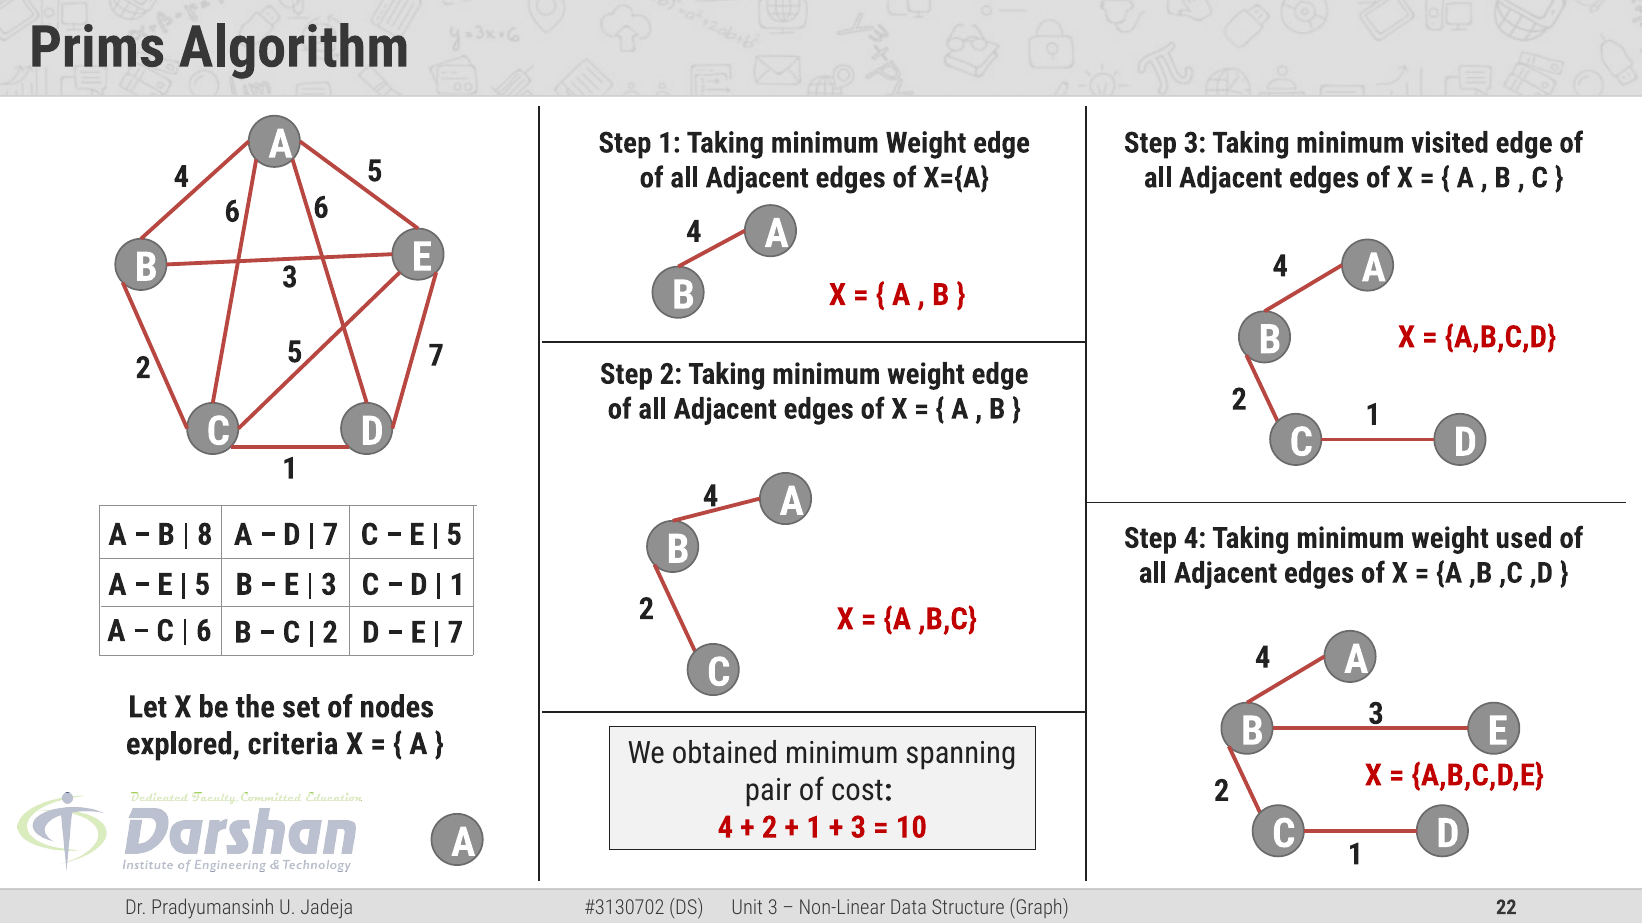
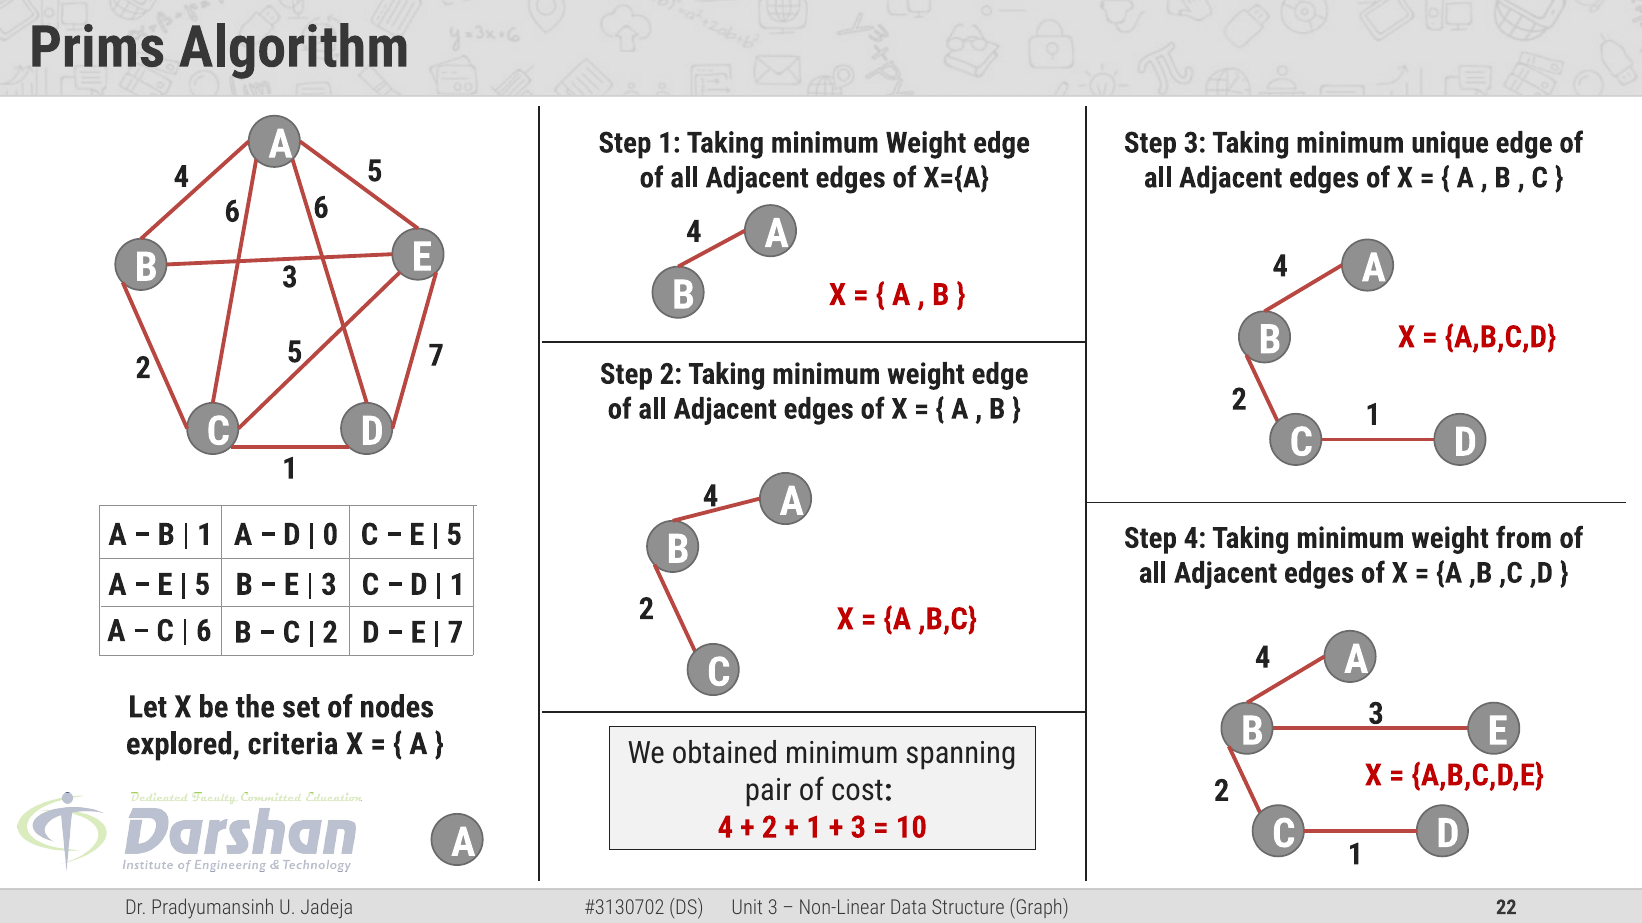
visited: visited -> unique
8 at (205, 535): 8 -> 1
7 at (330, 535): 7 -> 0
used: used -> from
